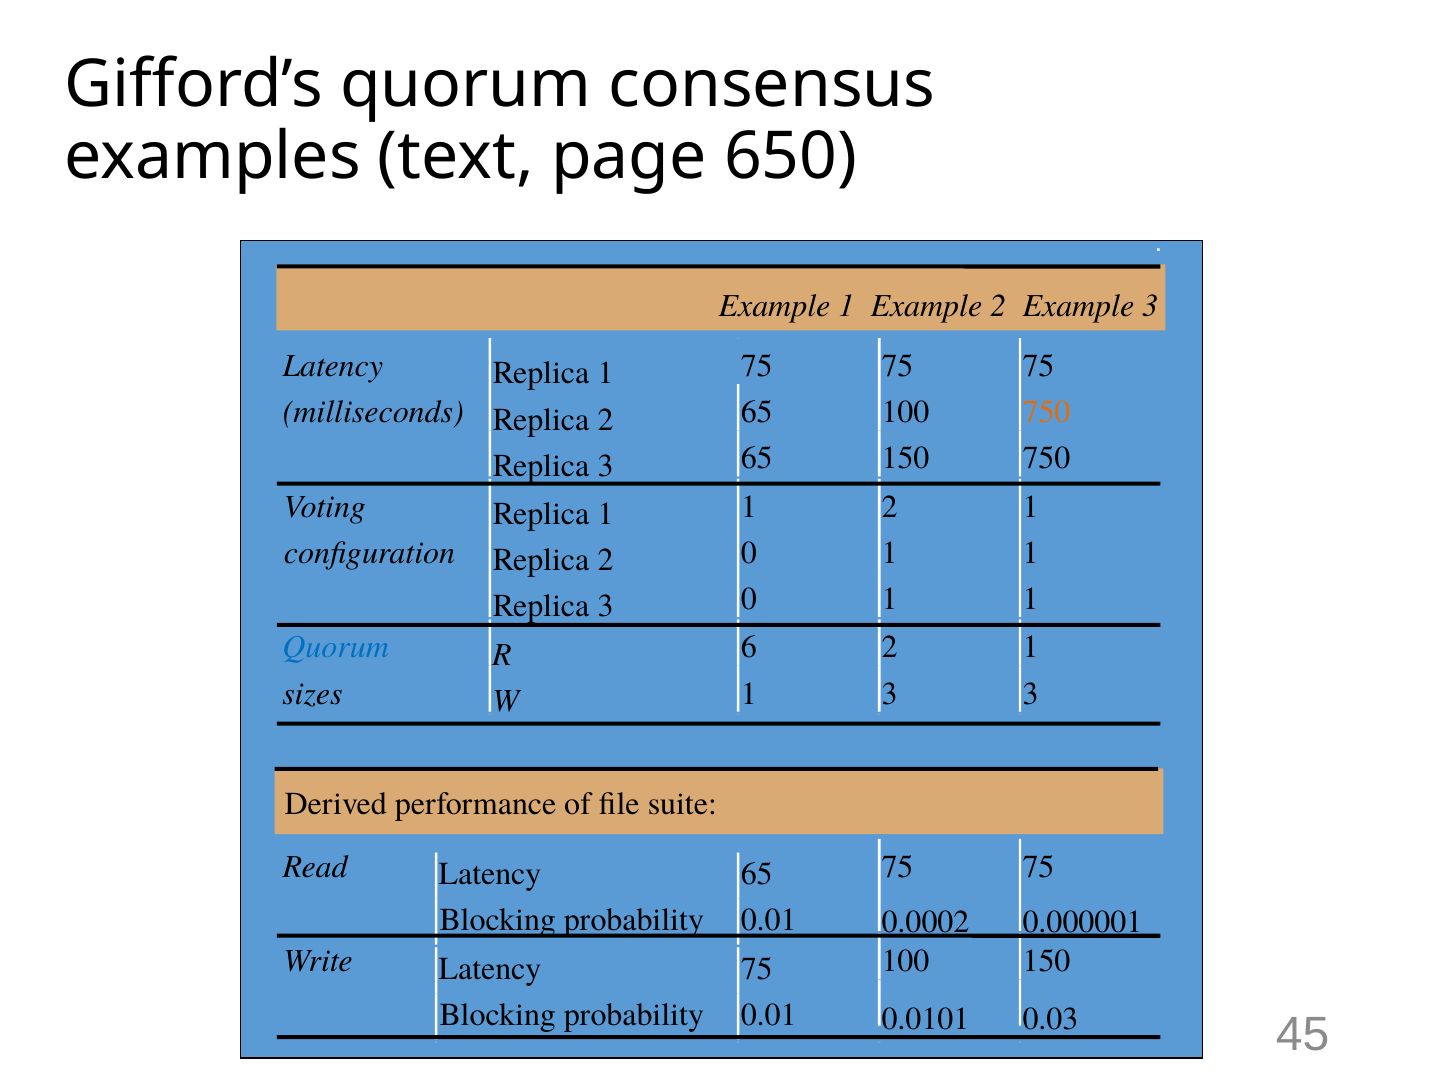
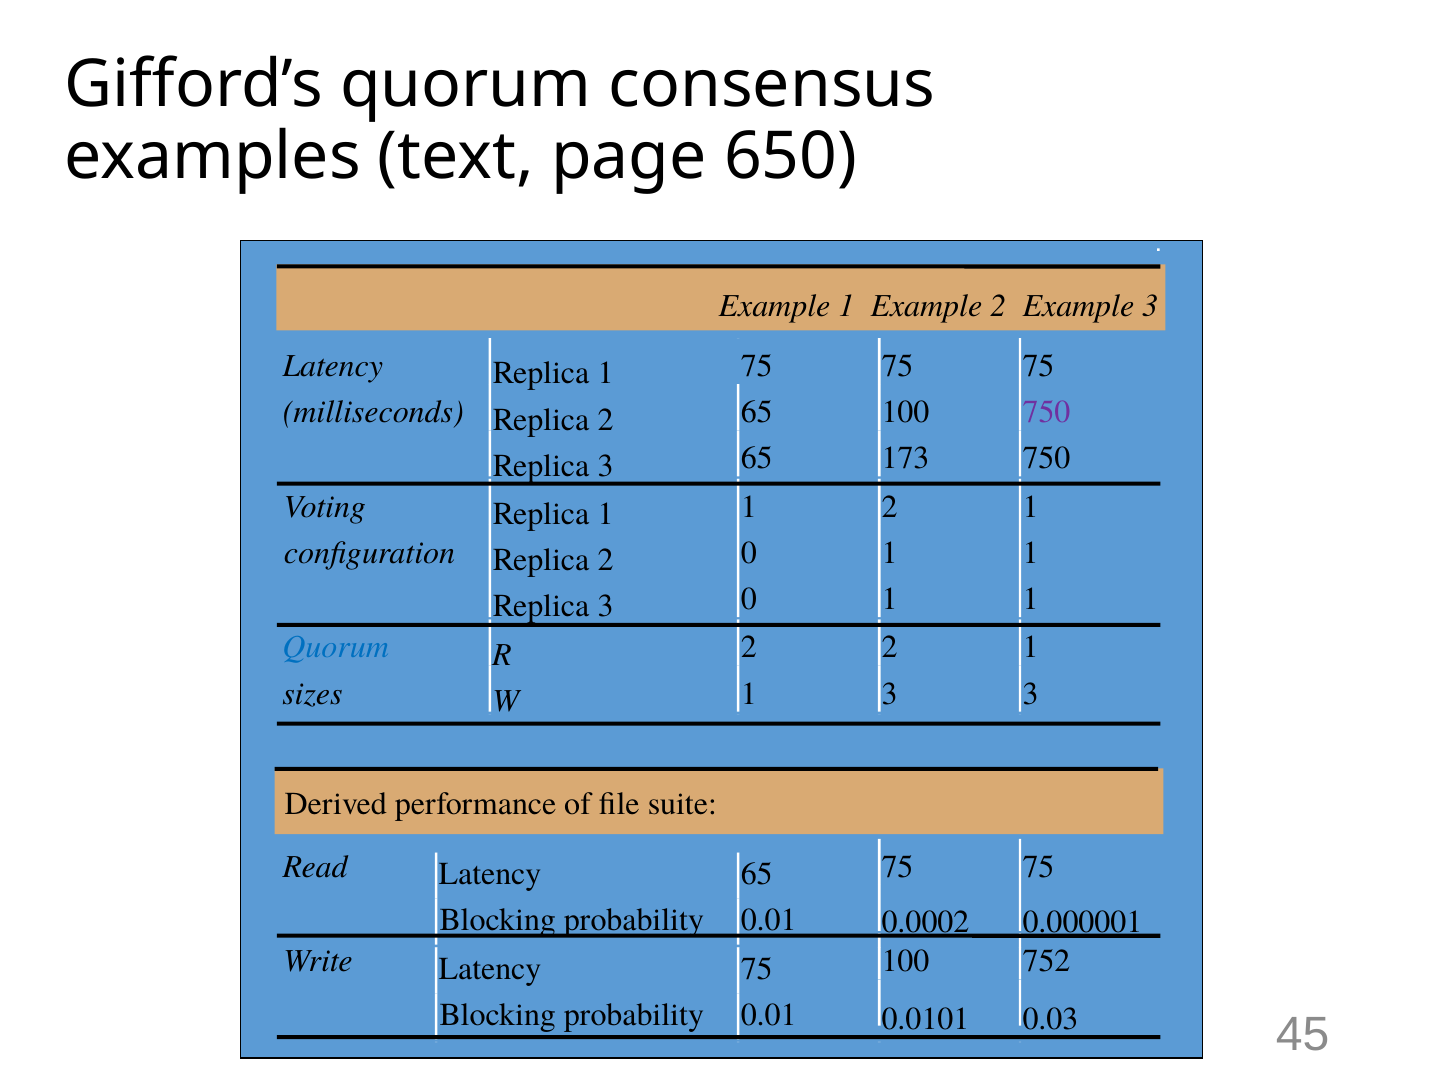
750 at (1047, 412) colour: orange -> purple
65 150: 150 -> 173
R 6: 6 -> 2
100 150: 150 -> 752
